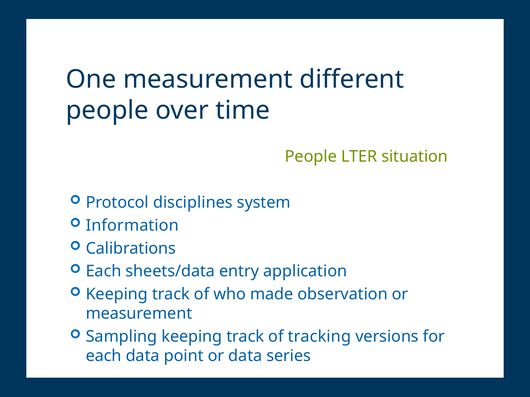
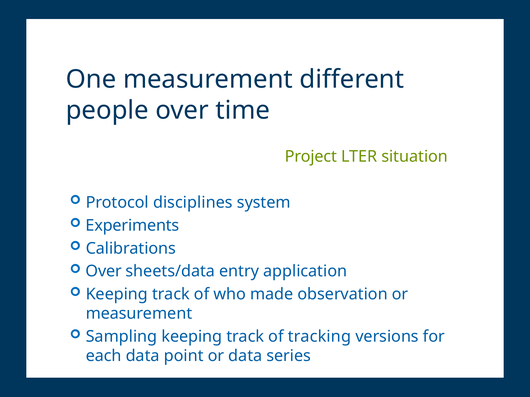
People at (311, 157): People -> Project
Information: Information -> Experiments
Each at (104, 272): Each -> Over
